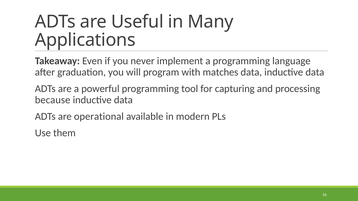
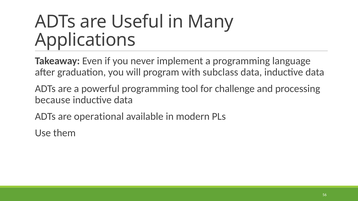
matches: matches -> subclass
capturing: capturing -> challenge
